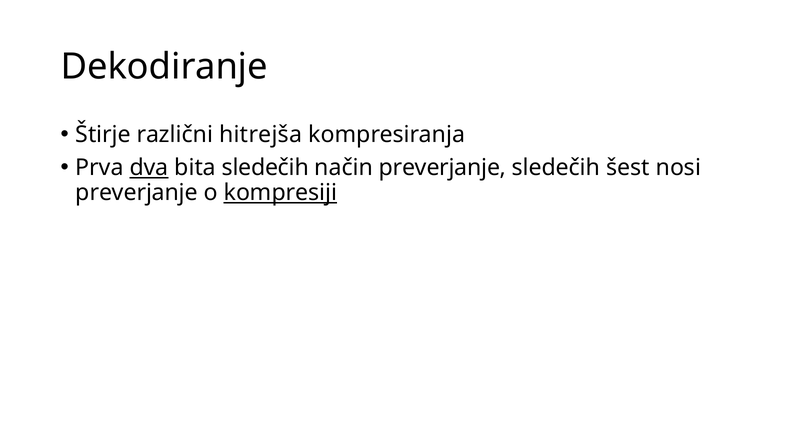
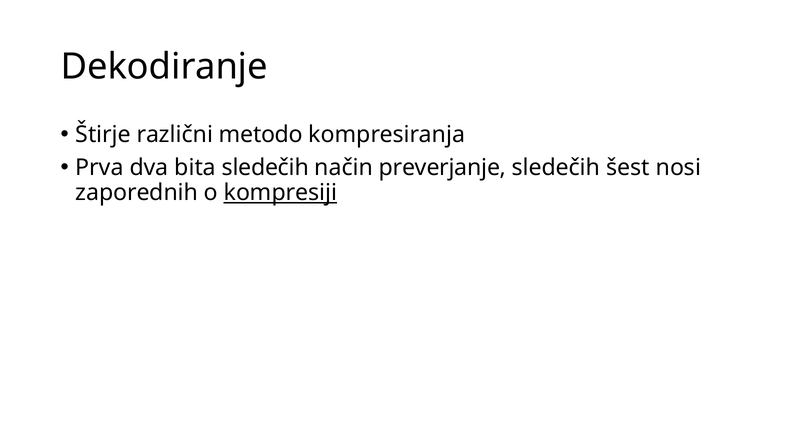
hitrejša: hitrejša -> metodo
dva underline: present -> none
preverjanje at (137, 193): preverjanje -> zaporednih
